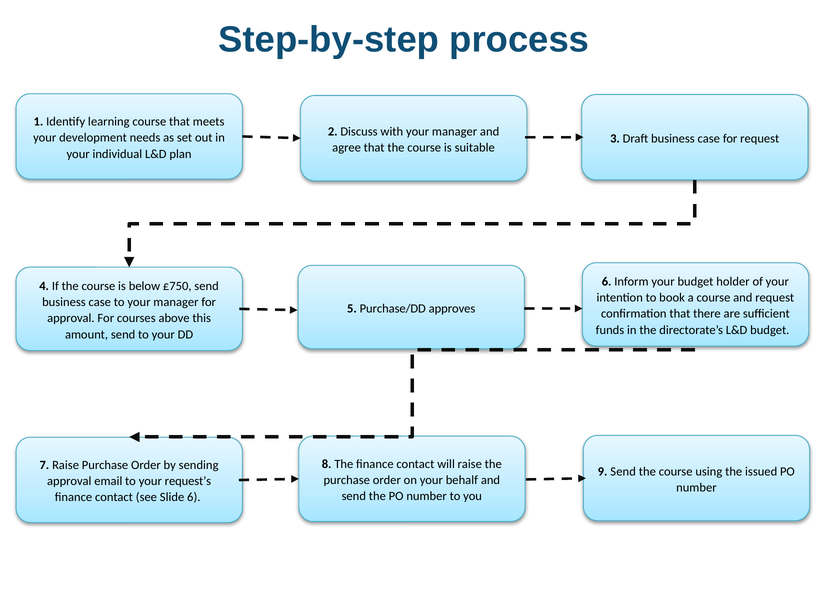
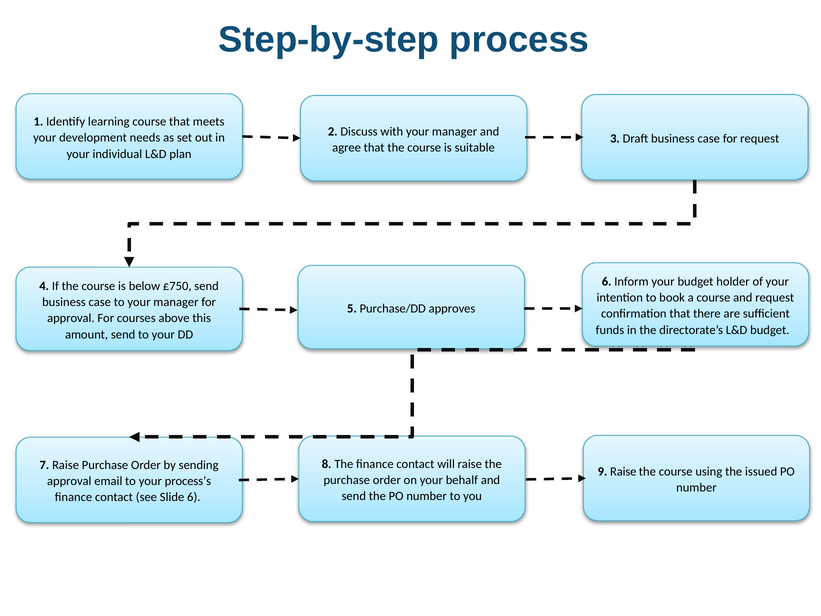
9 Send: Send -> Raise
request’s: request’s -> process’s
